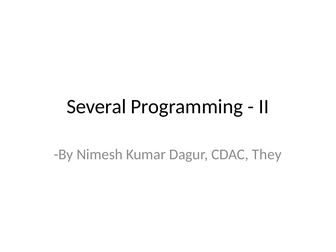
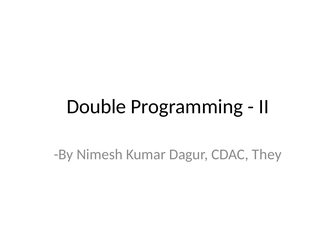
Several: Several -> Double
